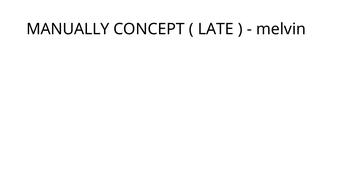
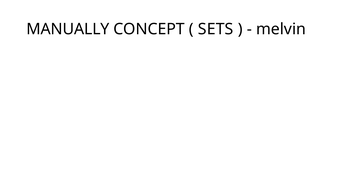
LATE: LATE -> SETS
